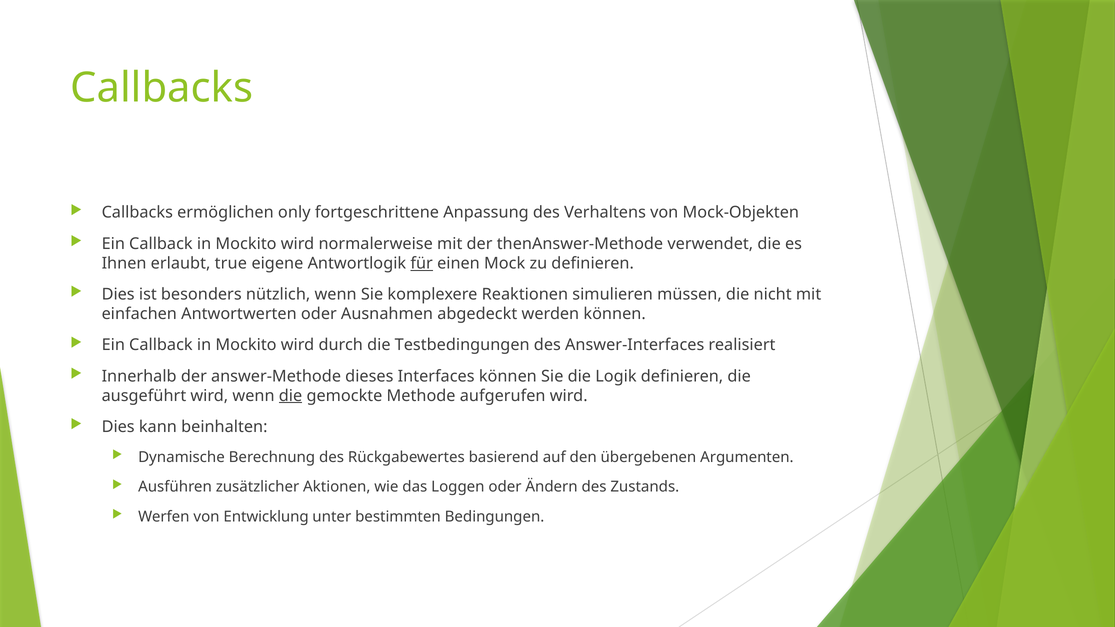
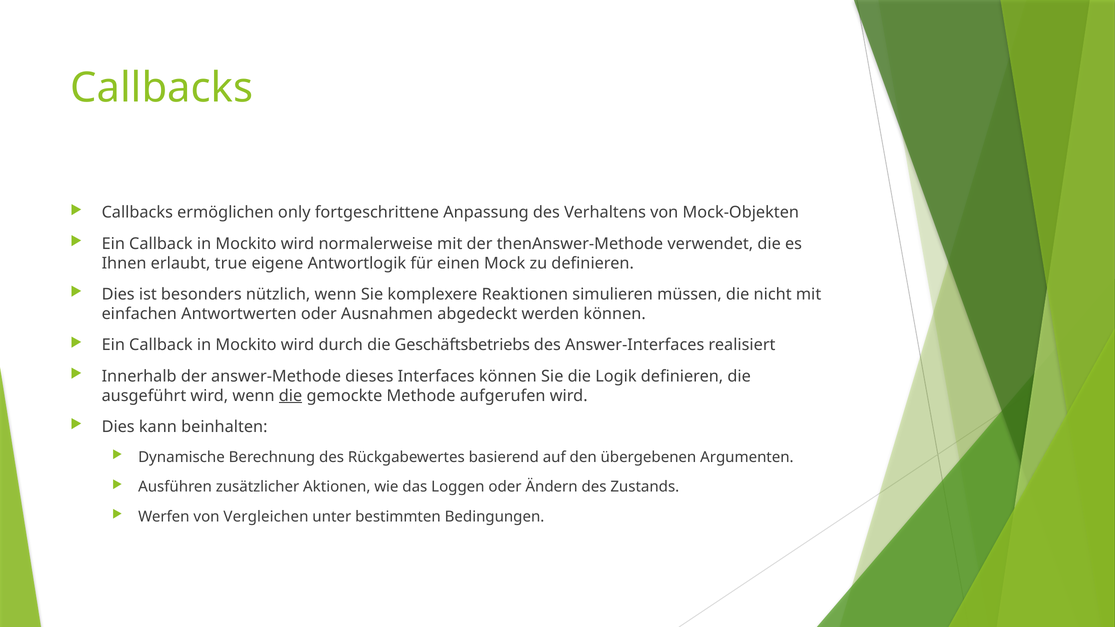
für underline: present -> none
Testbedingungen: Testbedingungen -> Geschäftsbetriebs
Entwicklung: Entwicklung -> Vergleichen
